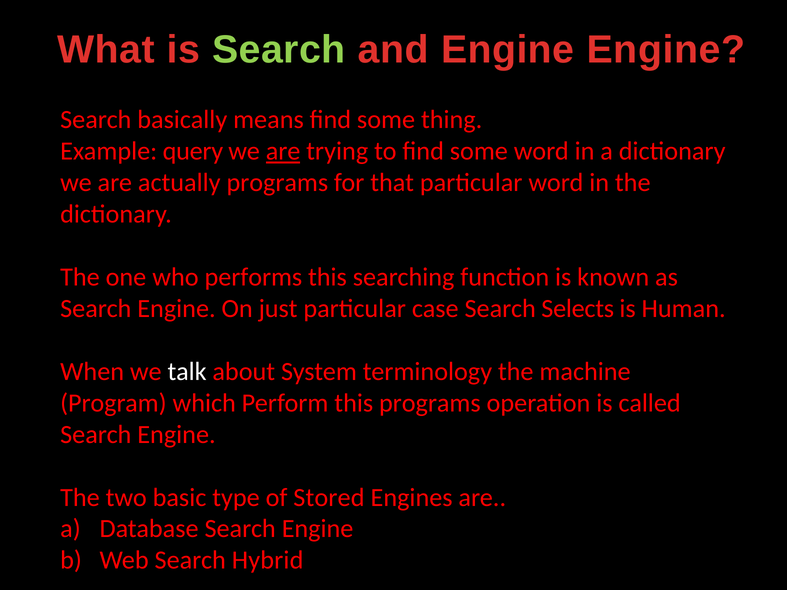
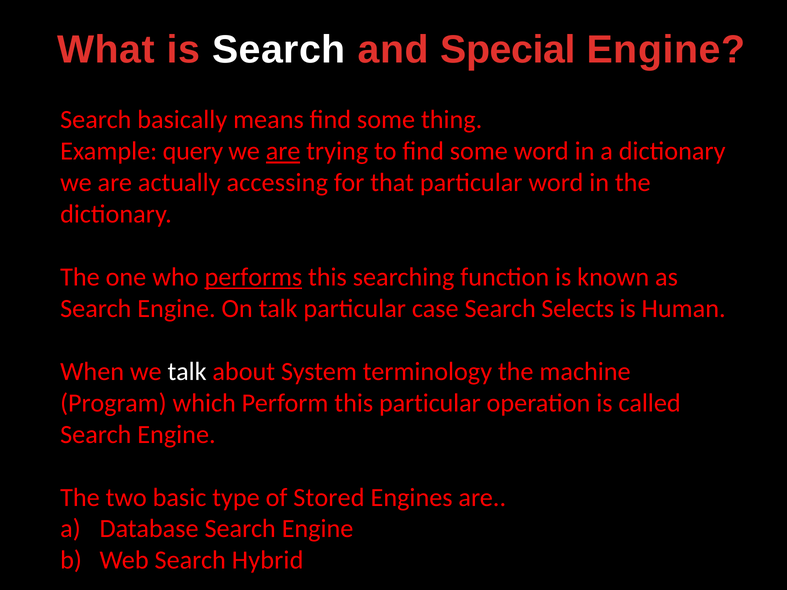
Search at (279, 50) colour: light green -> white
and Engine: Engine -> Special
actually programs: programs -> accessing
performs underline: none -> present
On just: just -> talk
this programs: programs -> particular
